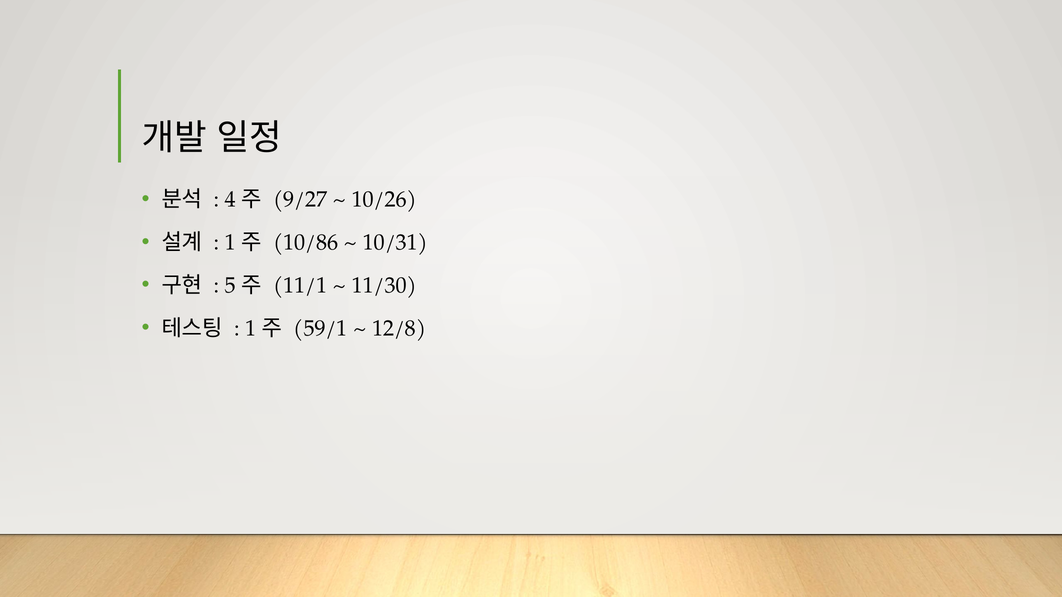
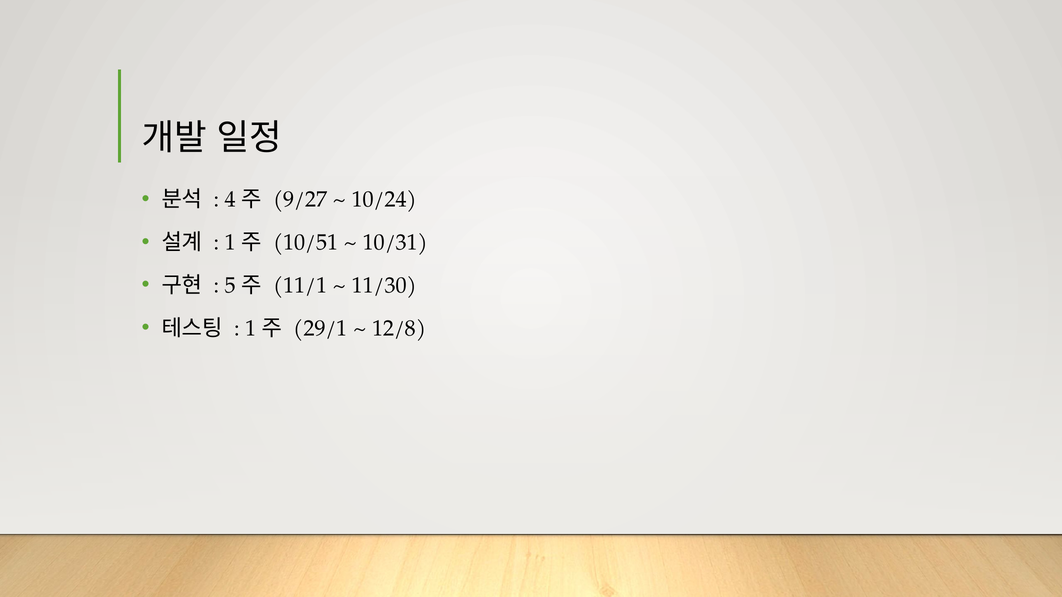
10/26: 10/26 -> 10/24
10/86: 10/86 -> 10/51
59/1: 59/1 -> 29/1
